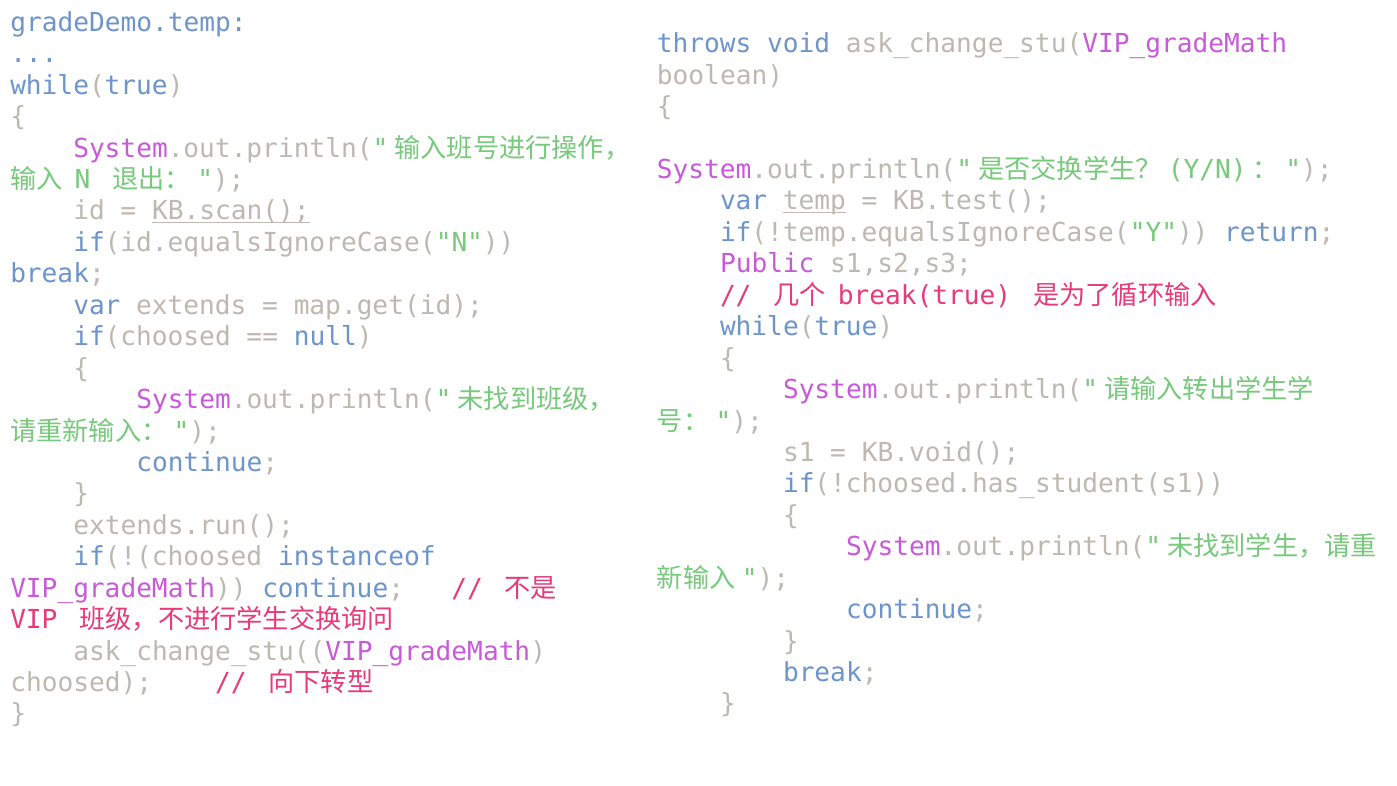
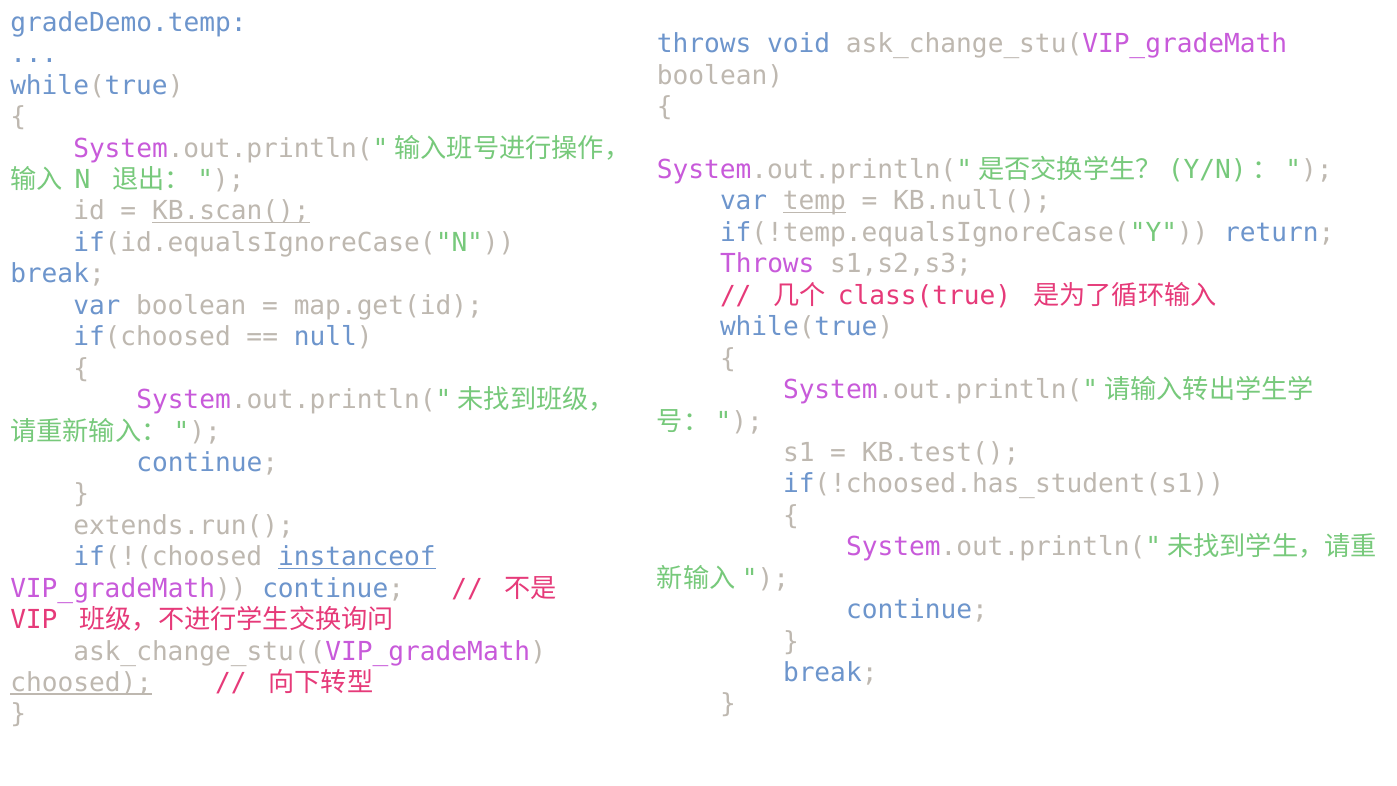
KB.test(: KB.test( -> KB.null(
Public at (767, 264): Public -> Throws
break(true: break(true -> class(true
var extends: extends -> boolean
KB.void(: KB.void( -> KB.test(
instanceof underline: none -> present
choosed underline: none -> present
